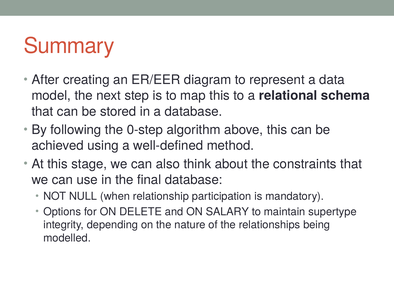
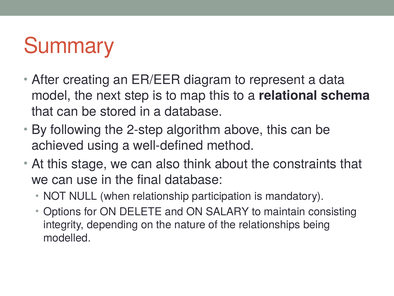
0-step: 0-step -> 2-step
supertype: supertype -> consisting
